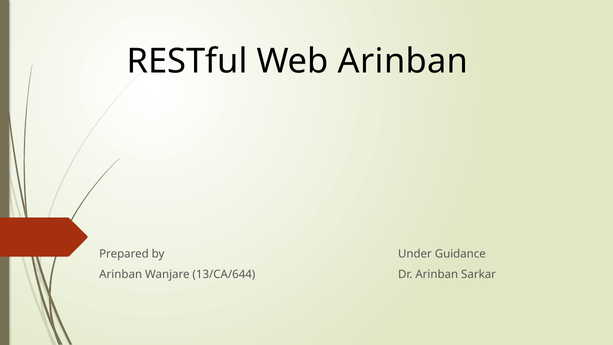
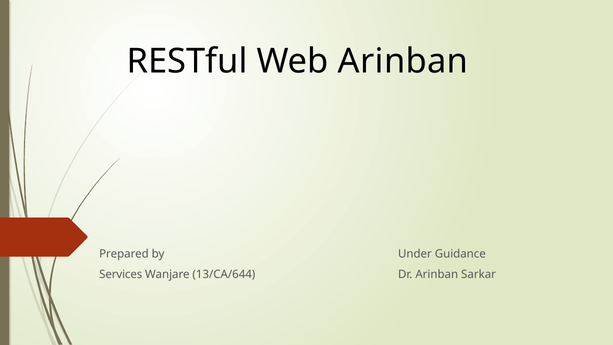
Arinban at (121, 274): Arinban -> Services
